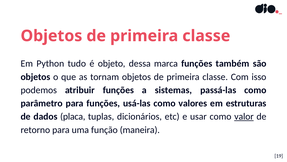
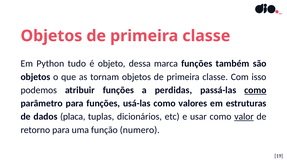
sistemas: sistemas -> perdidas
como at (255, 90) underline: none -> present
maneira: maneira -> numero
